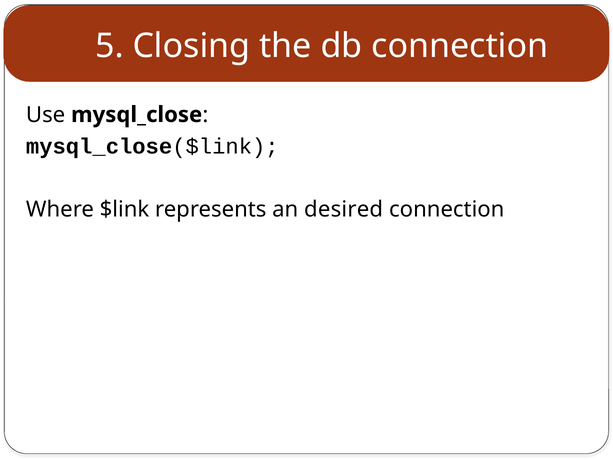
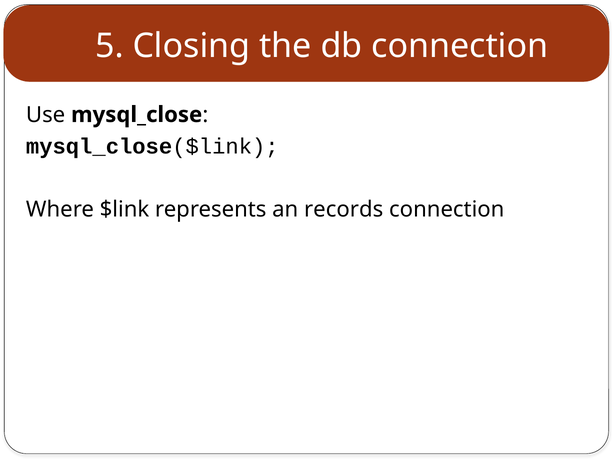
desired: desired -> records
